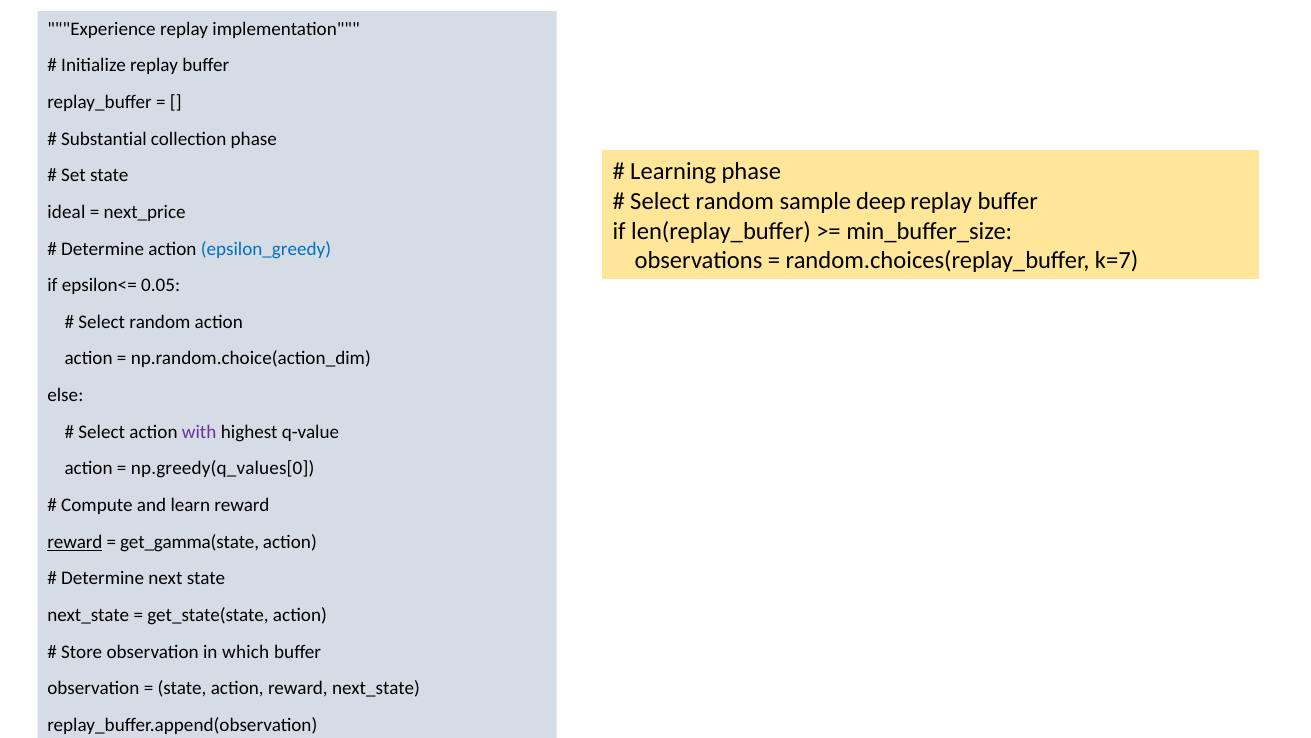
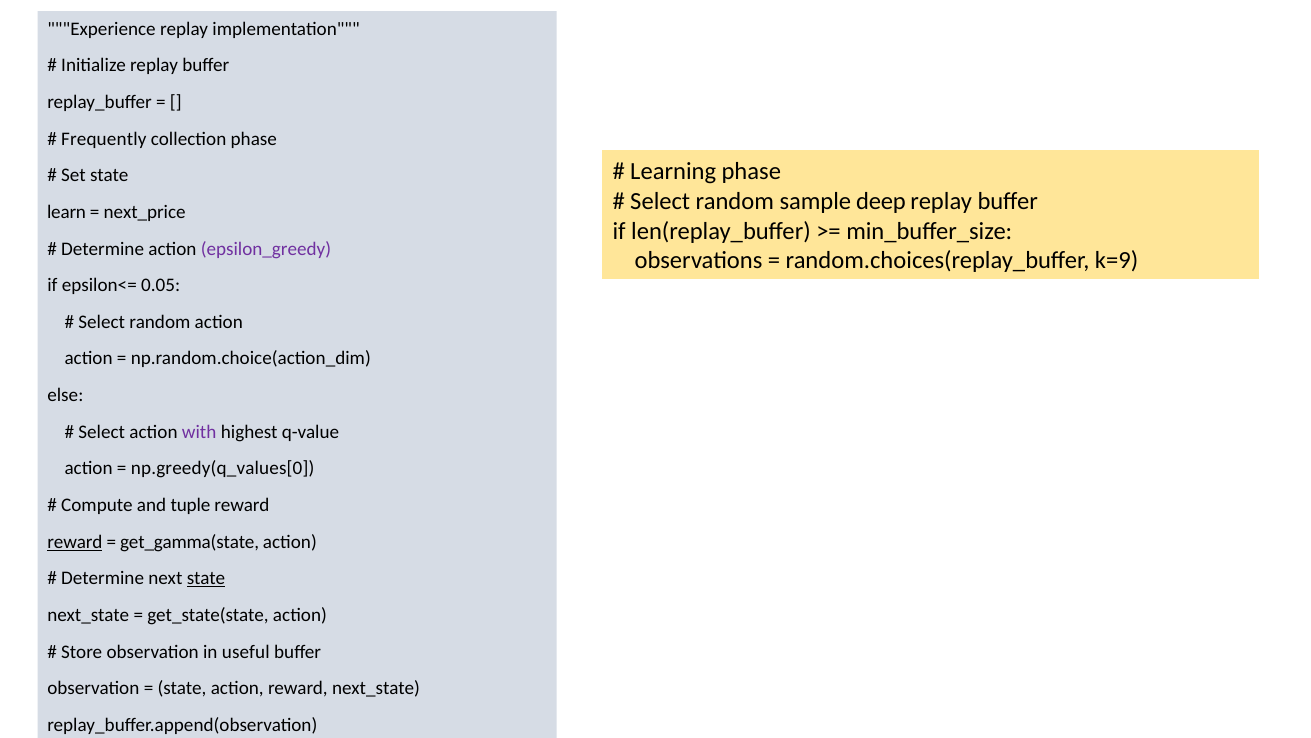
Substantial: Substantial -> Frequently
ideal: ideal -> learn
epsilon_greedy colour: blue -> purple
k=7: k=7 -> k=9
learn: learn -> tuple
state at (206, 578) underline: none -> present
which: which -> useful
